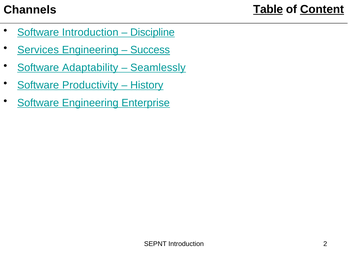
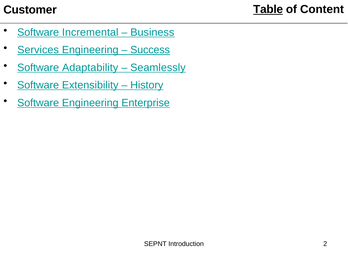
Content underline: present -> none
Channels: Channels -> Customer
Software Introduction: Introduction -> Incremental
Discipline: Discipline -> Business
Productivity: Productivity -> Extensibility
